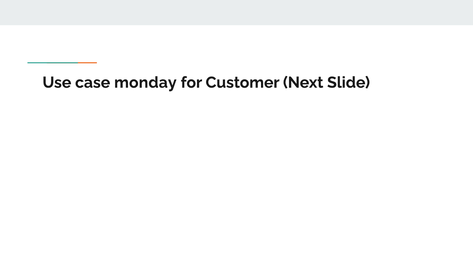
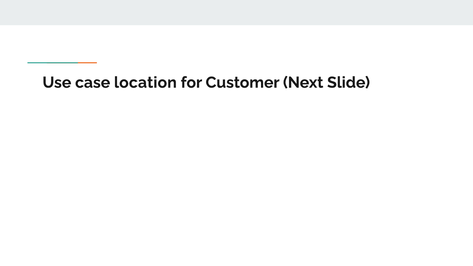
monday: monday -> location
